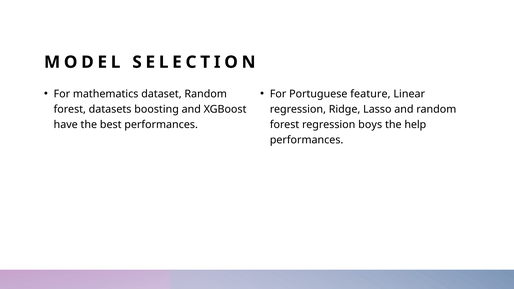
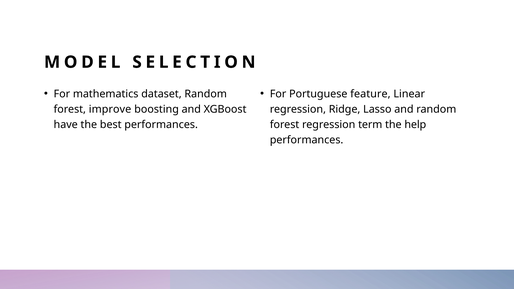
datasets: datasets -> improve
boys: boys -> term
